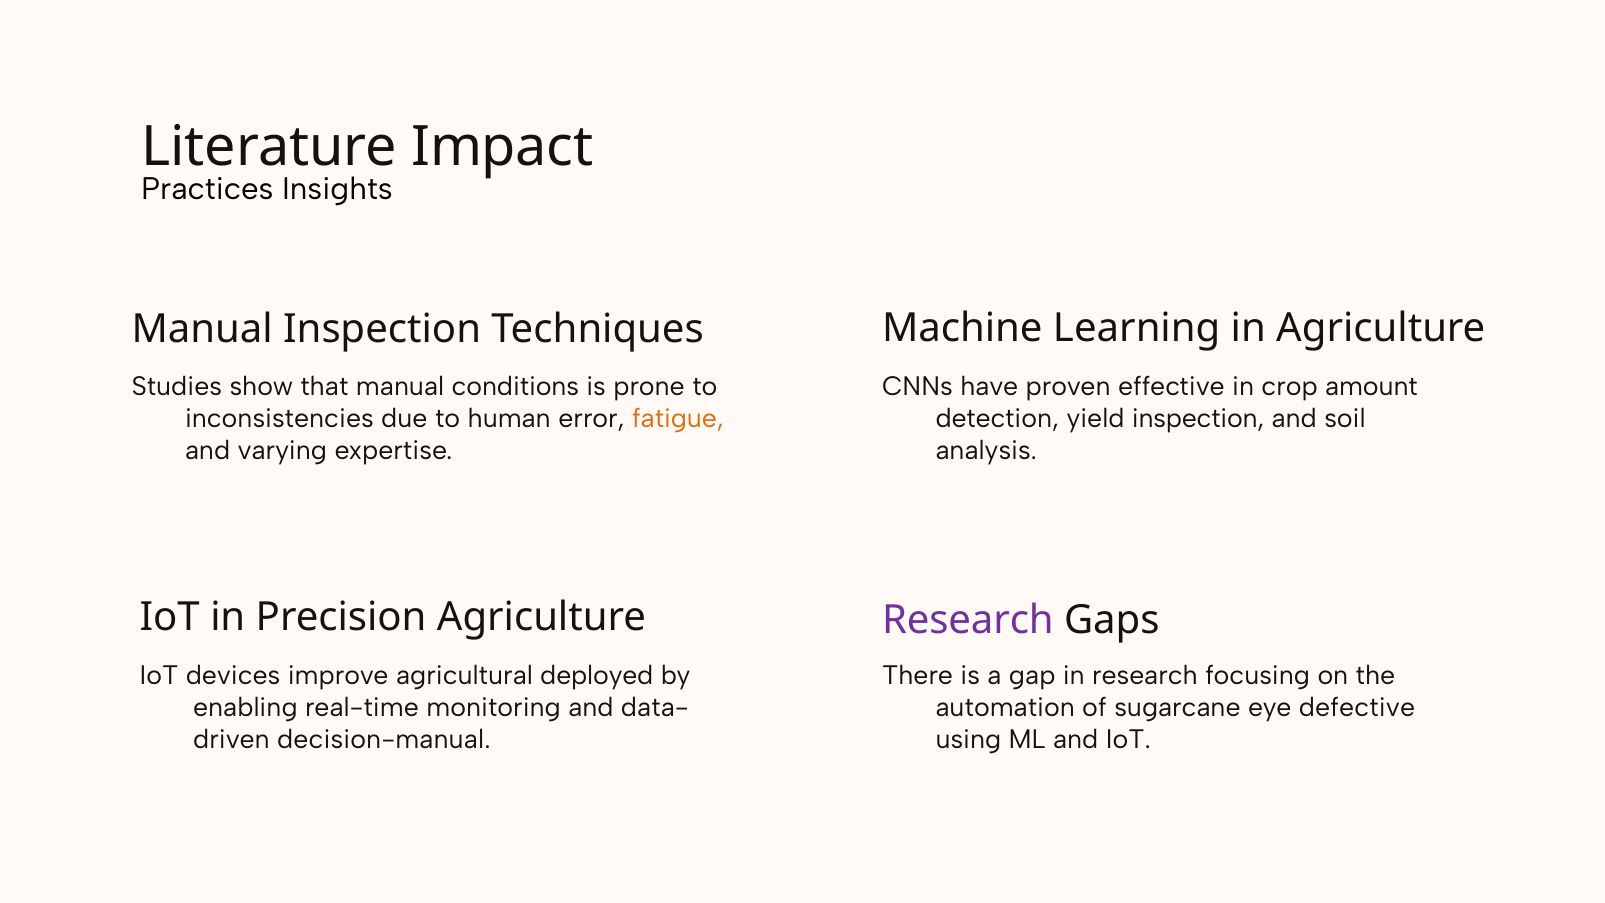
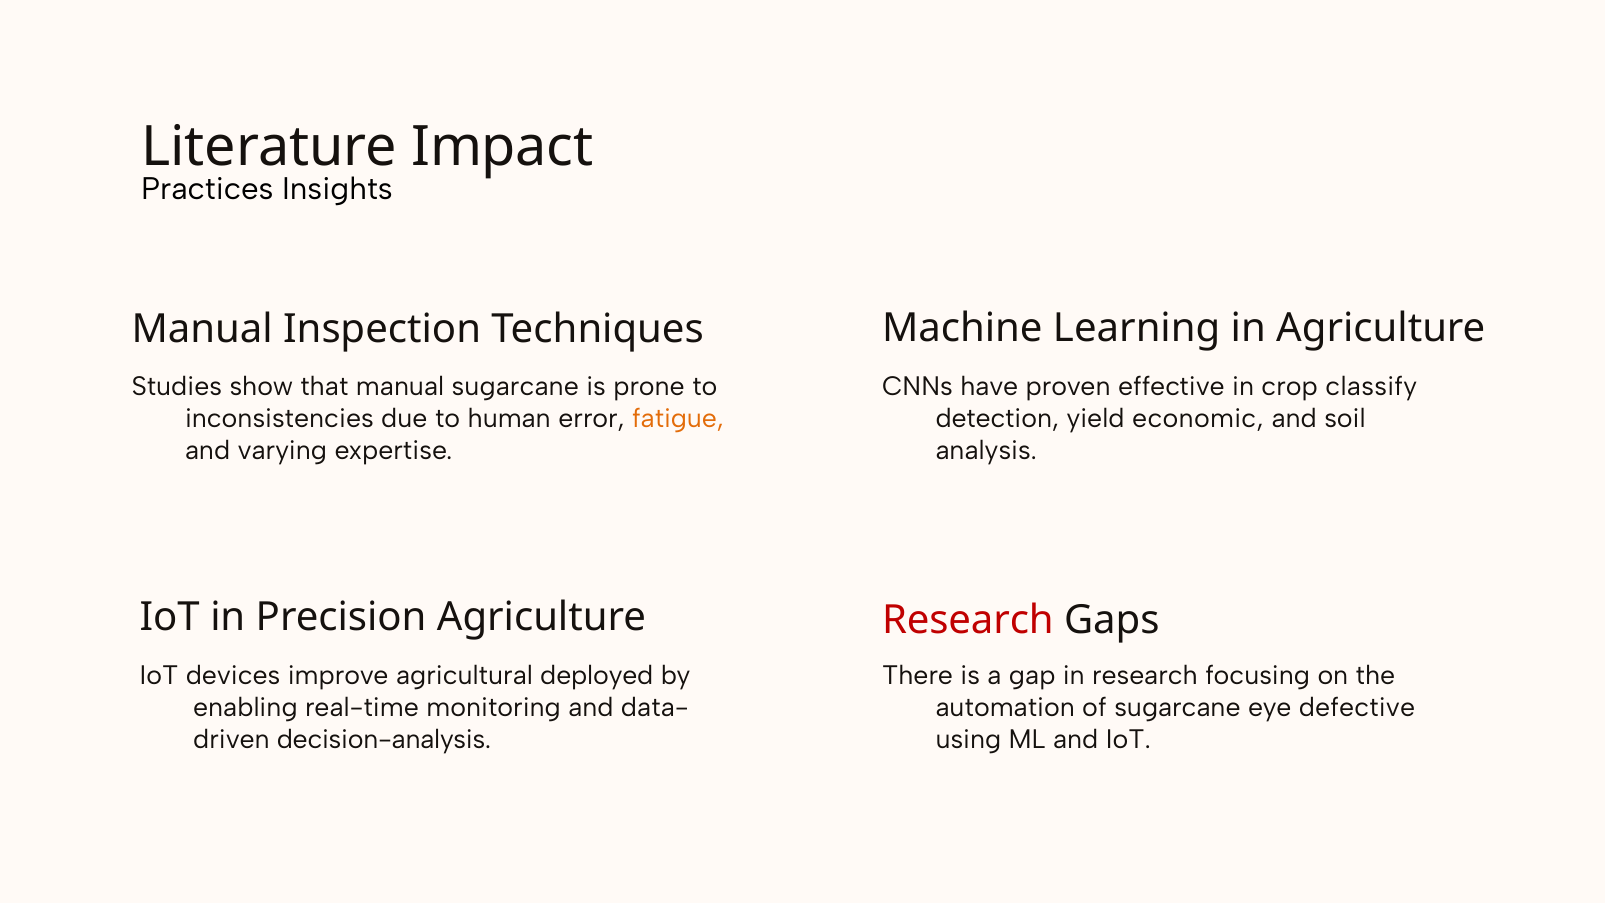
amount: amount -> classify
manual conditions: conditions -> sugarcane
yield inspection: inspection -> economic
Research at (968, 620) colour: purple -> red
decision-manual: decision-manual -> decision-analysis
